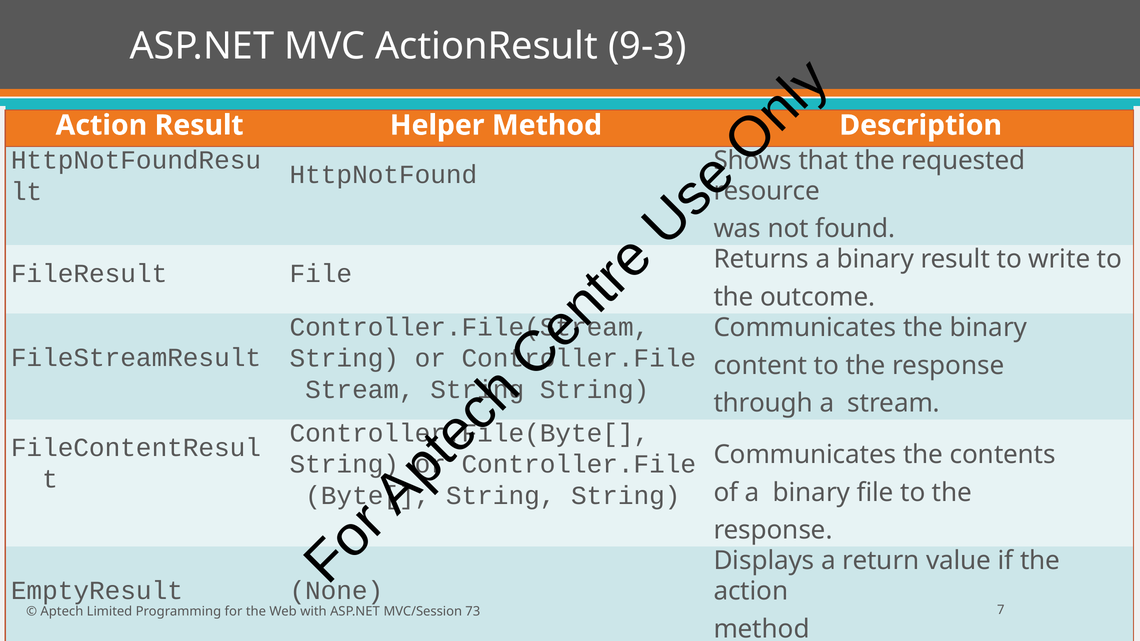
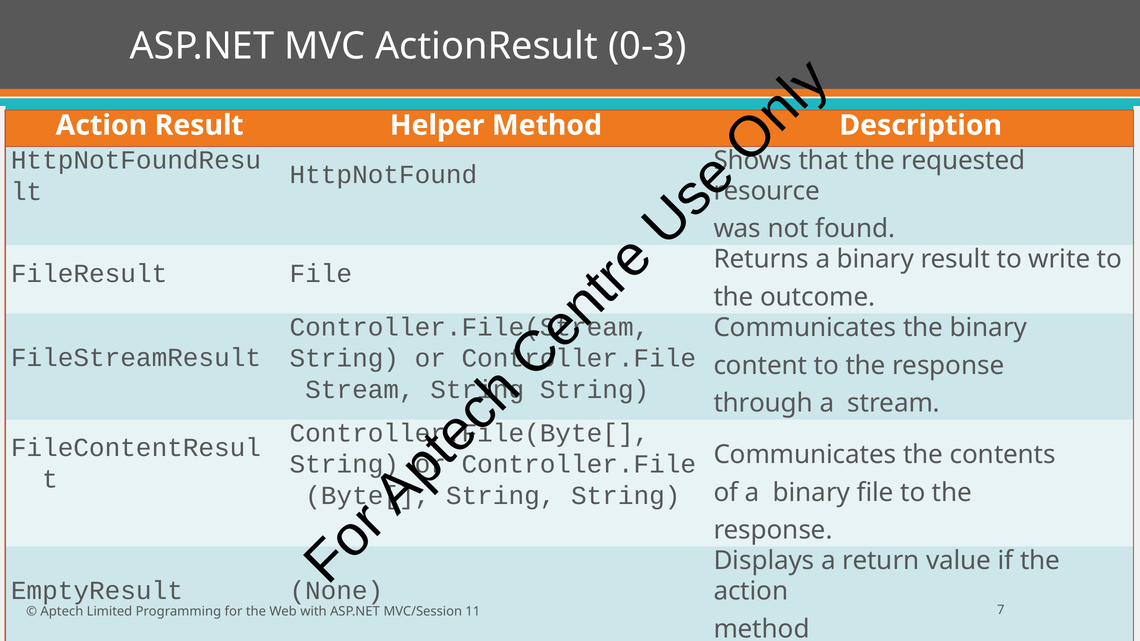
9-3: 9-3 -> 0-3
73: 73 -> 11
